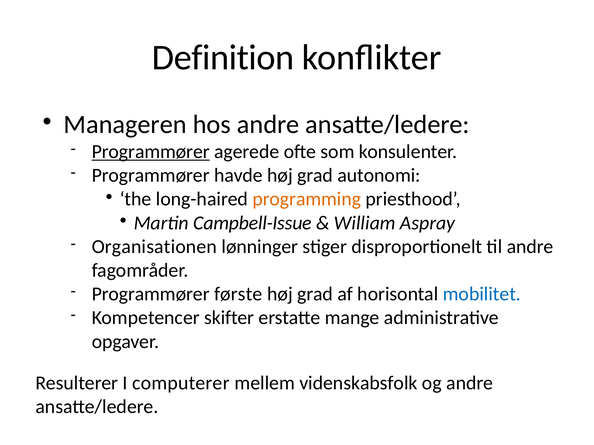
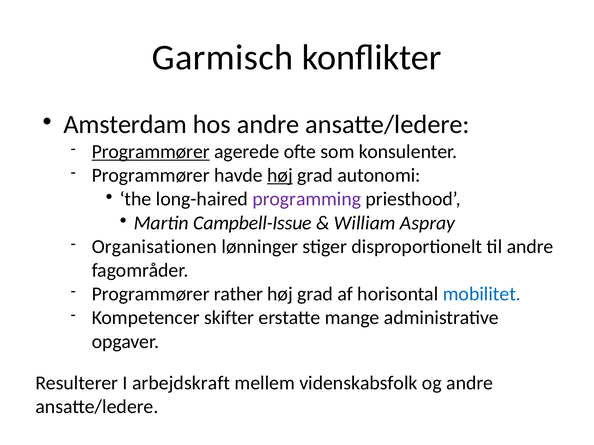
Definition: Definition -> Garmisch
Manageren: Manageren -> Amsterdam
høj at (280, 176) underline: none -> present
programming colour: orange -> purple
første: første -> rather
computerer: computerer -> arbejdskraft
